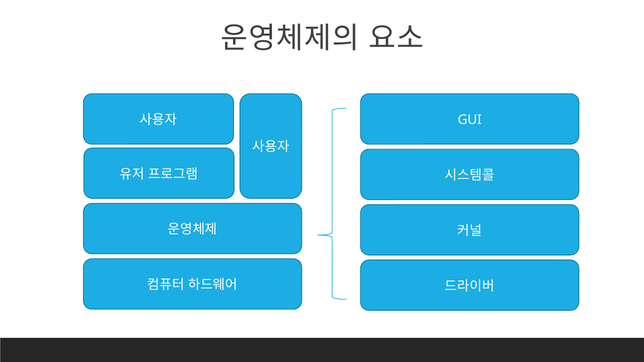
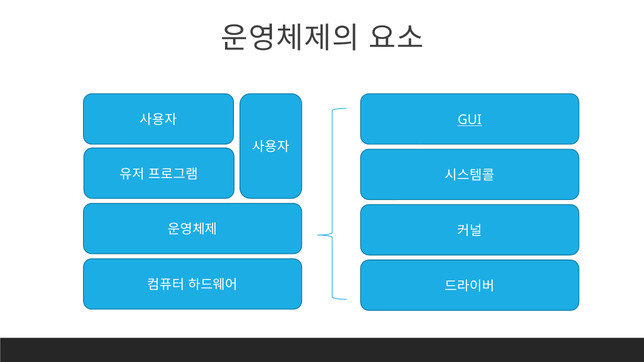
GUI underline: none -> present
